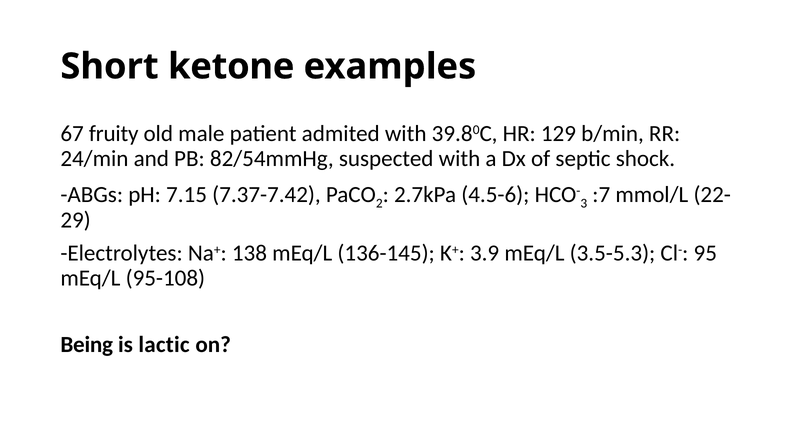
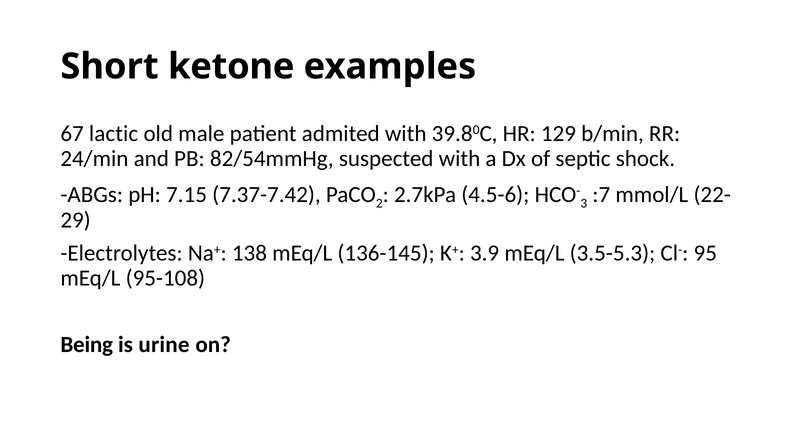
fruity: fruity -> lactic
lactic: lactic -> urine
